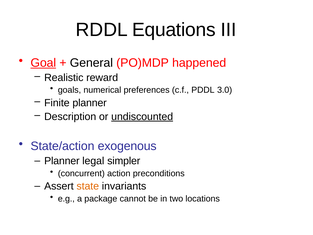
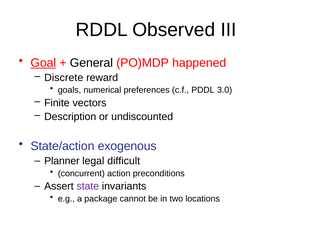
Equations: Equations -> Observed
Realistic: Realistic -> Discrete
Finite planner: planner -> vectors
undiscounted underline: present -> none
simpler: simpler -> difficult
state colour: orange -> purple
